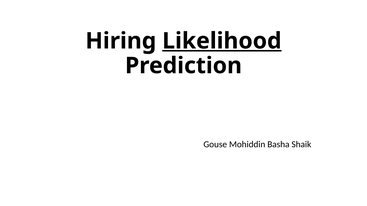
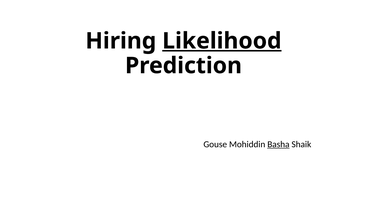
Basha underline: none -> present
